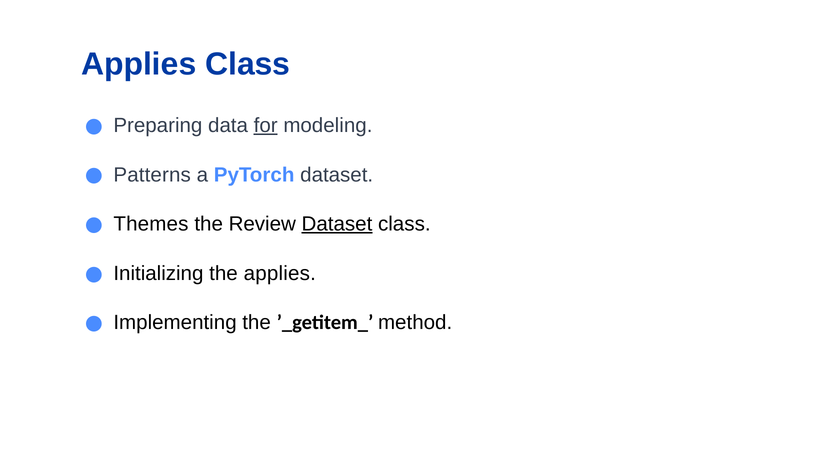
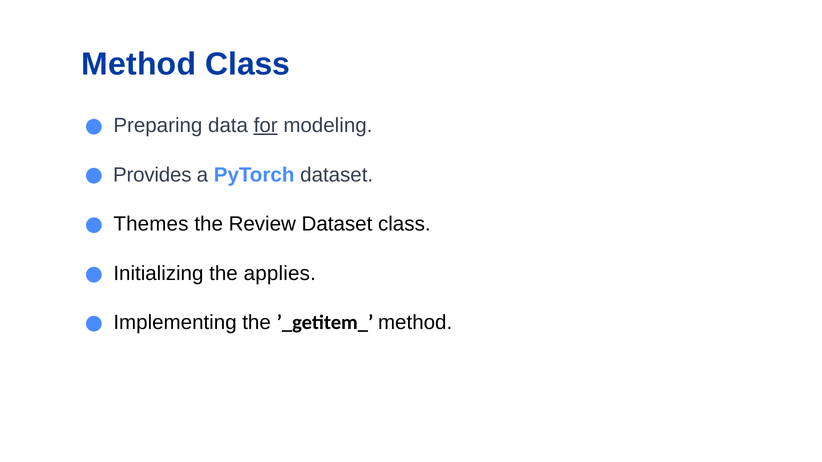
Applies at (139, 64): Applies -> Method
Patterns: Patterns -> Provides
Dataset at (337, 224) underline: present -> none
